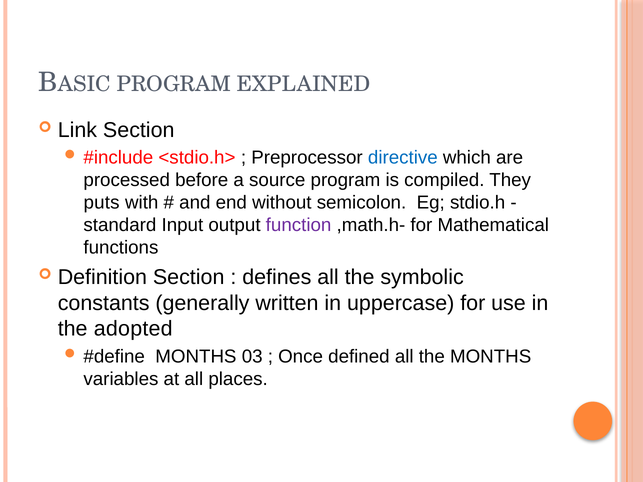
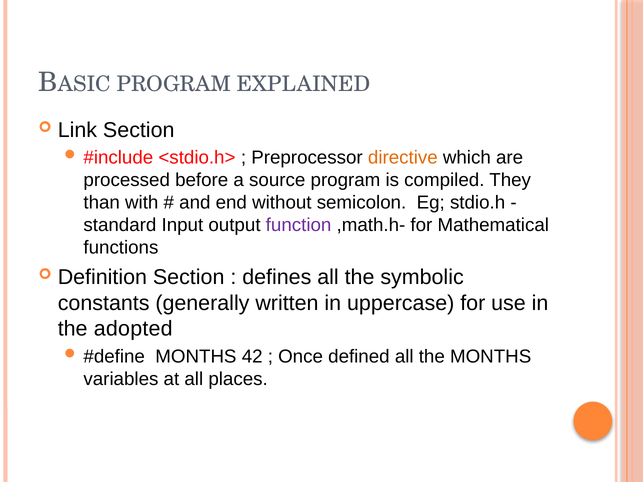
directive colour: blue -> orange
puts: puts -> than
03: 03 -> 42
